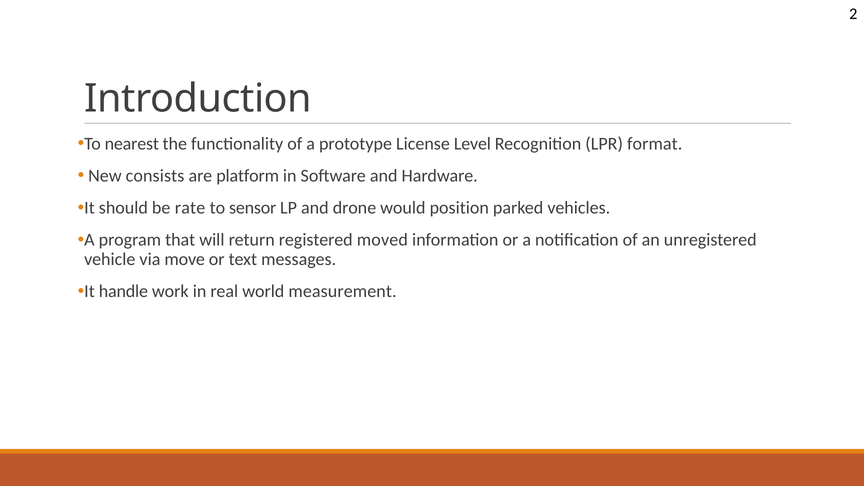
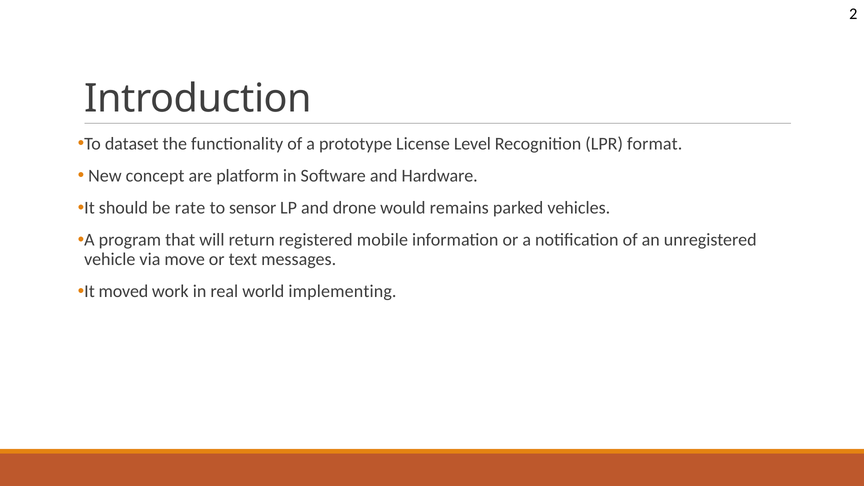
nearest: nearest -> dataset
consists: consists -> concept
position: position -> remains
moved: moved -> mobile
handle: handle -> moved
measurement: measurement -> implementing
